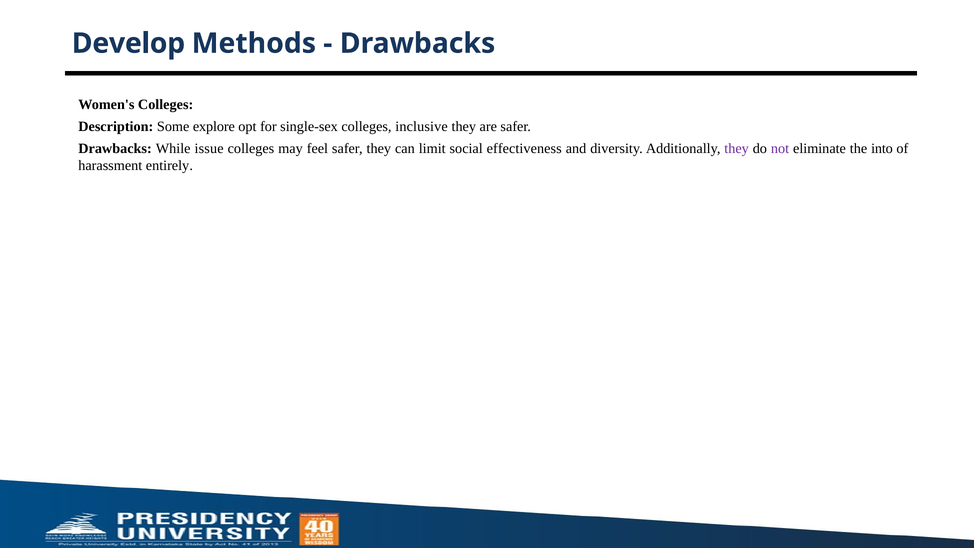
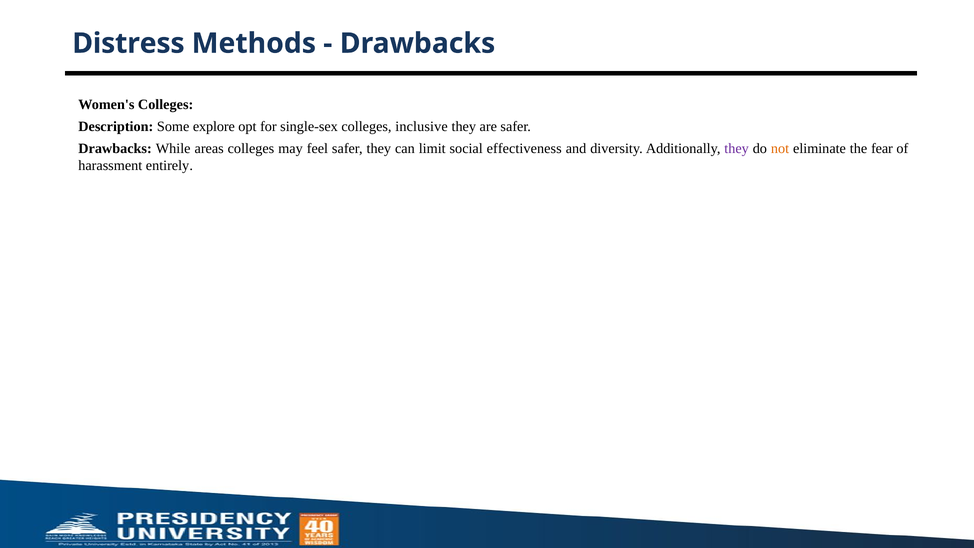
Develop: Develop -> Distress
issue: issue -> areas
not colour: purple -> orange
into: into -> fear
